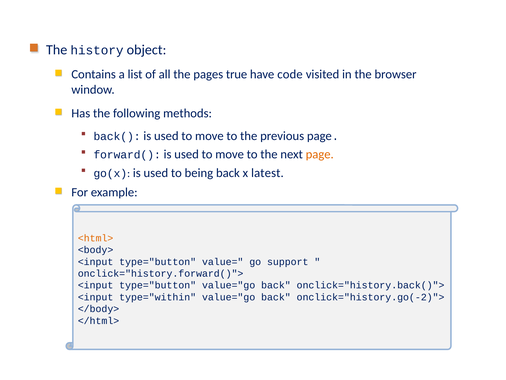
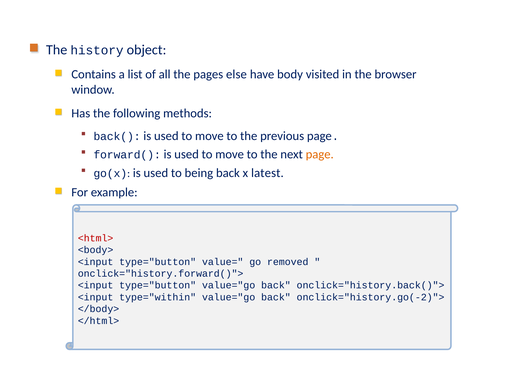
true: true -> else
code: code -> body
<html> colour: orange -> red
support: support -> removed
